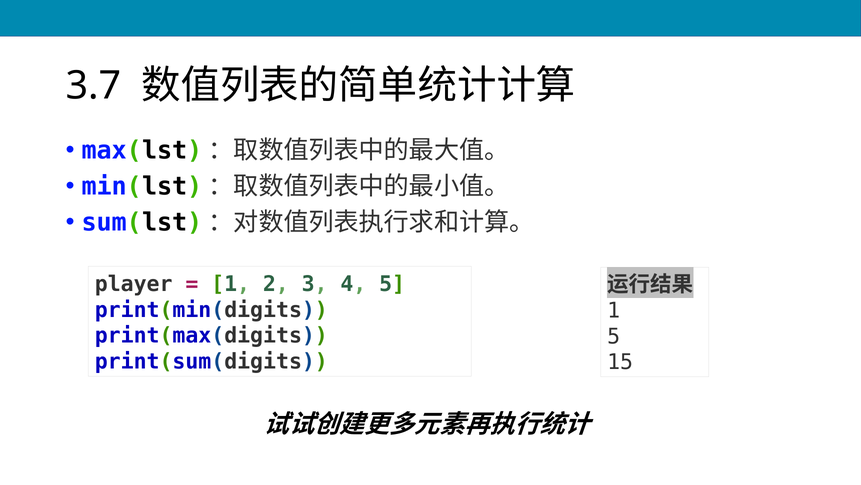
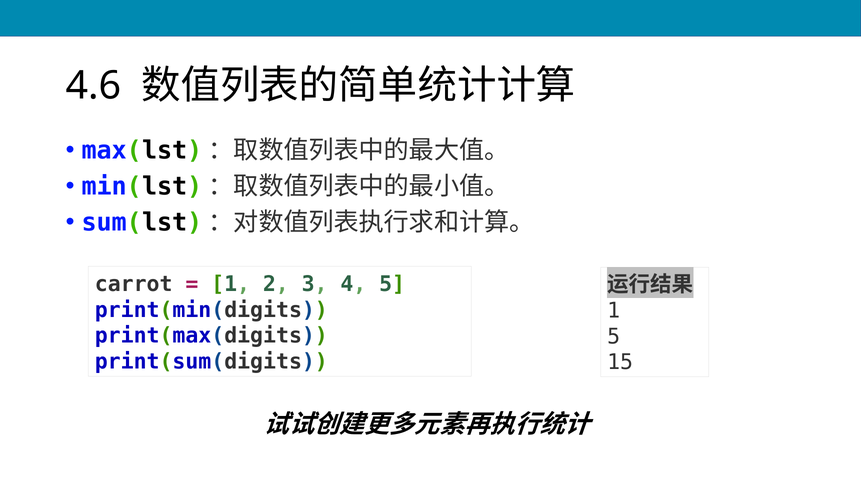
3.7: 3.7 -> 4.6
player: player -> carrot
